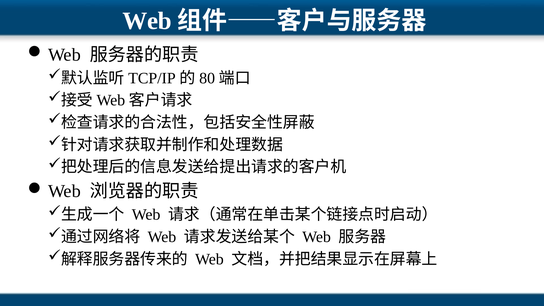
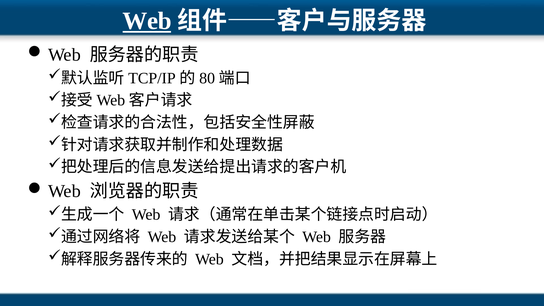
Web at (147, 21) underline: none -> present
